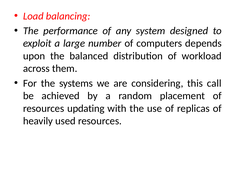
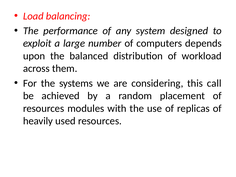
updating: updating -> modules
